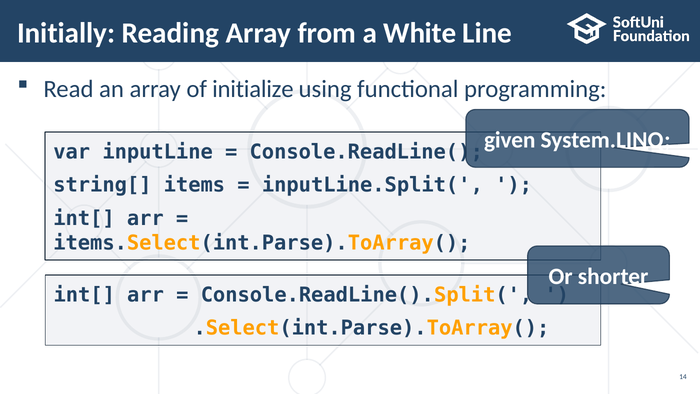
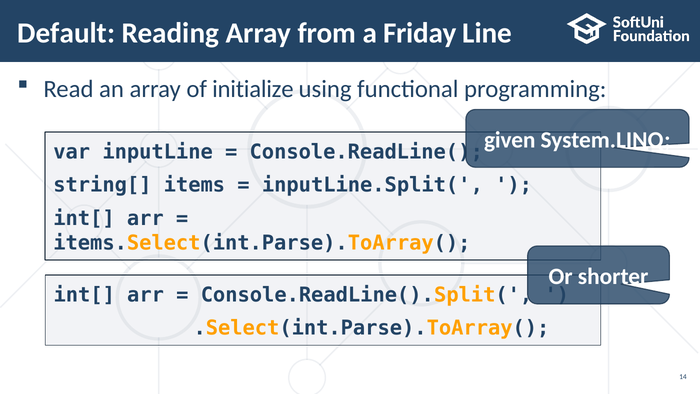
Initially: Initially -> Default
White: White -> Friday
